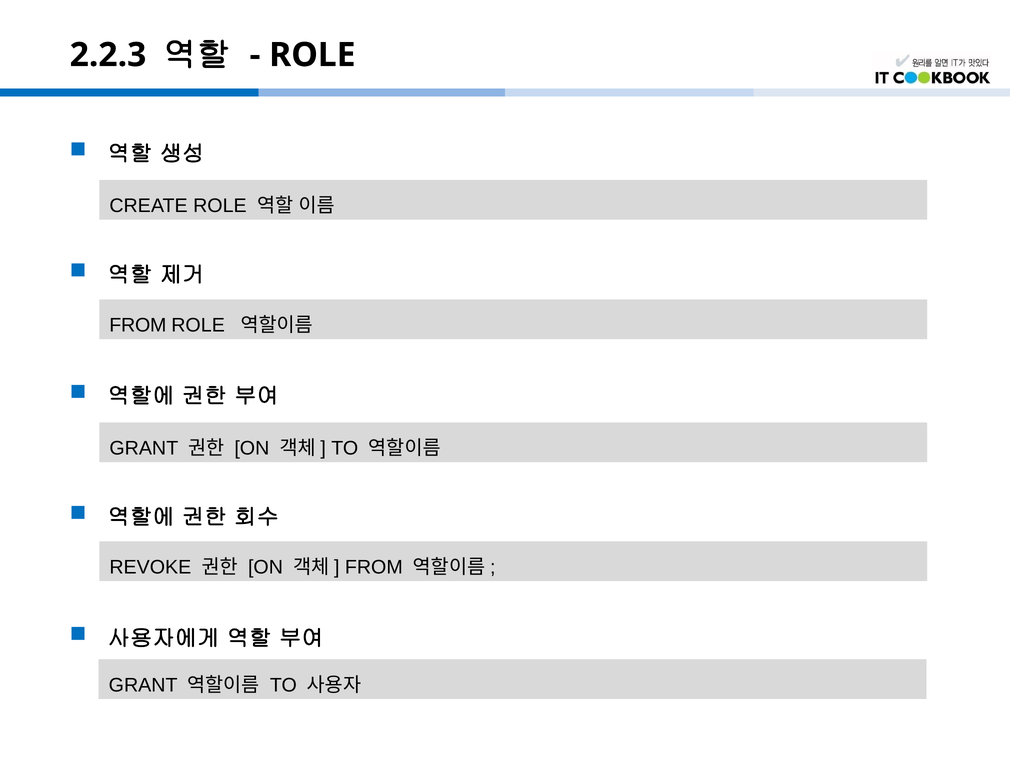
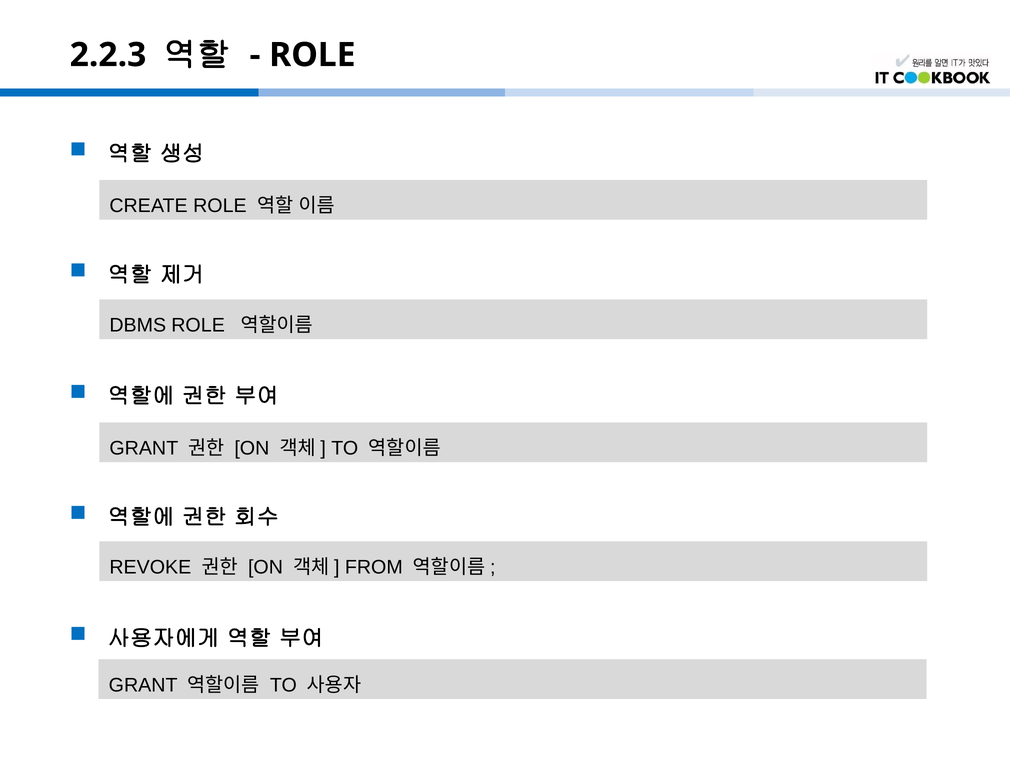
FROM at (138, 325): FROM -> DBMS
